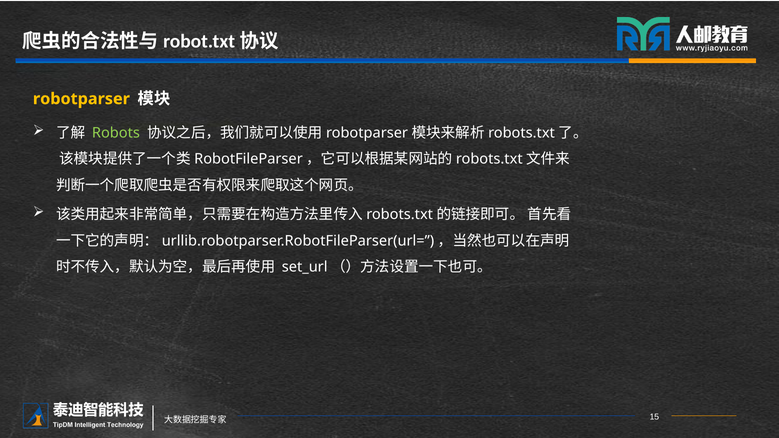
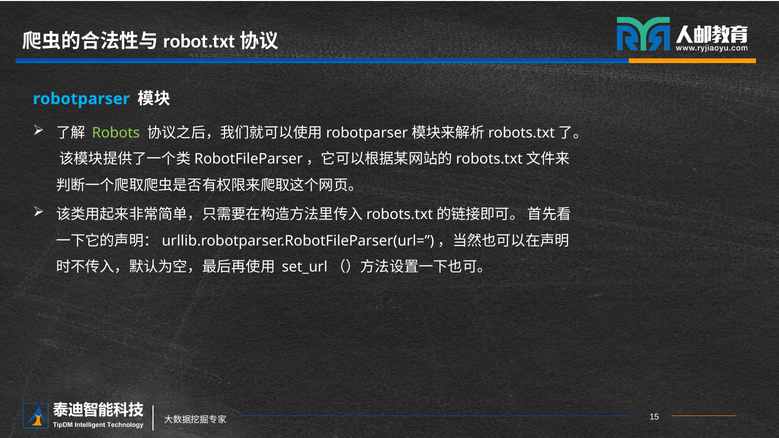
robotparser colour: yellow -> light blue
